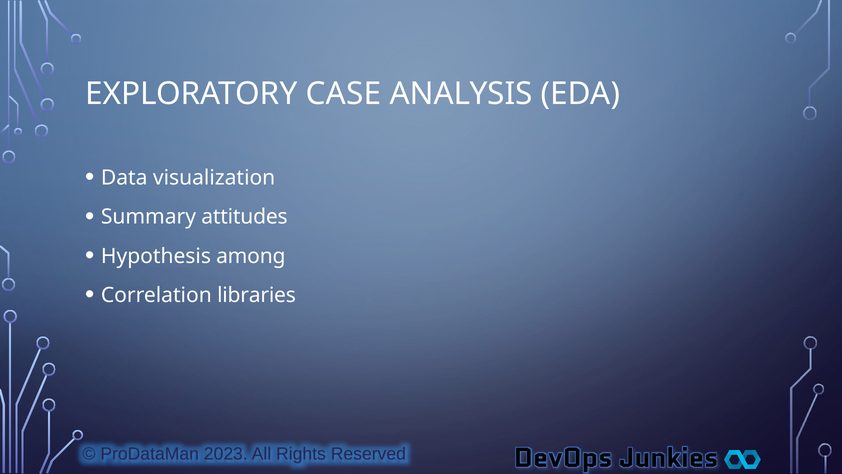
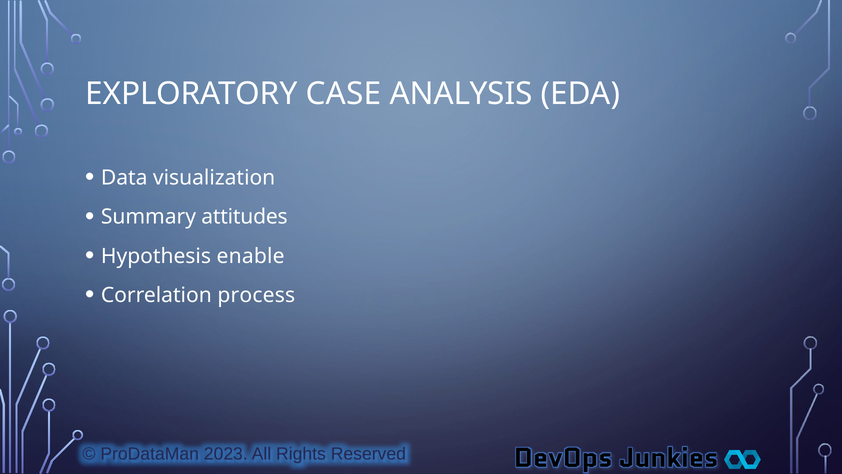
among: among -> enable
libraries: libraries -> process
